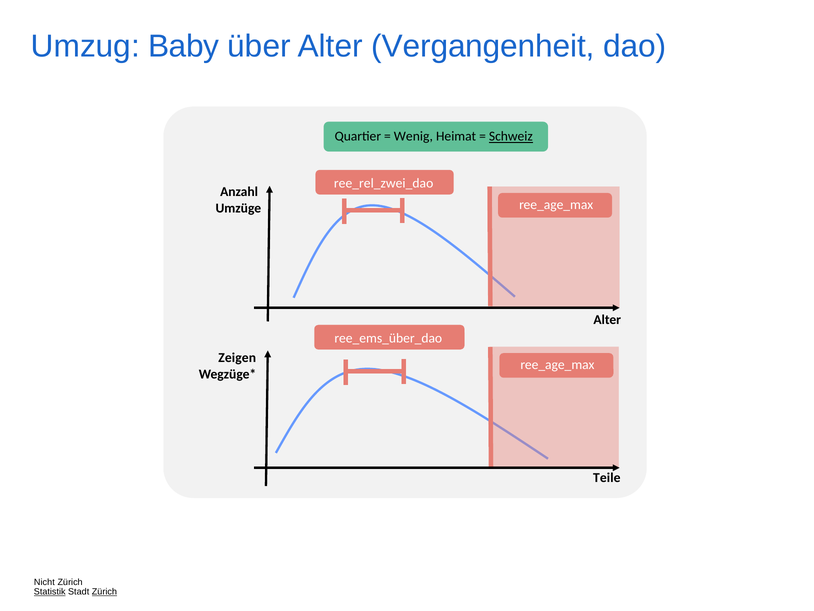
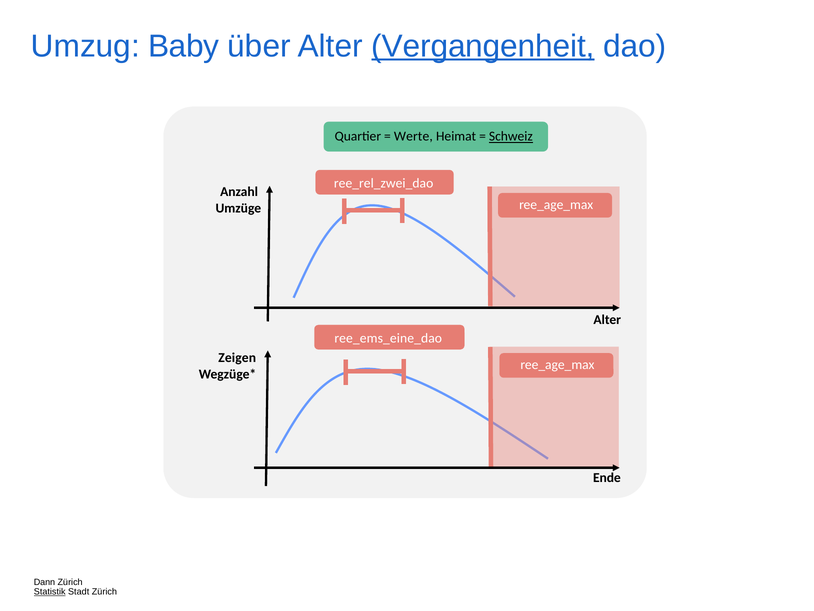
Vergangenheit underline: none -> present
Wenig: Wenig -> Werte
ree_ems_über_dao: ree_ems_über_dao -> ree_ems_eine_dao
Teile: Teile -> Ende
Nicht: Nicht -> Dann
Zürich at (104, 592) underline: present -> none
